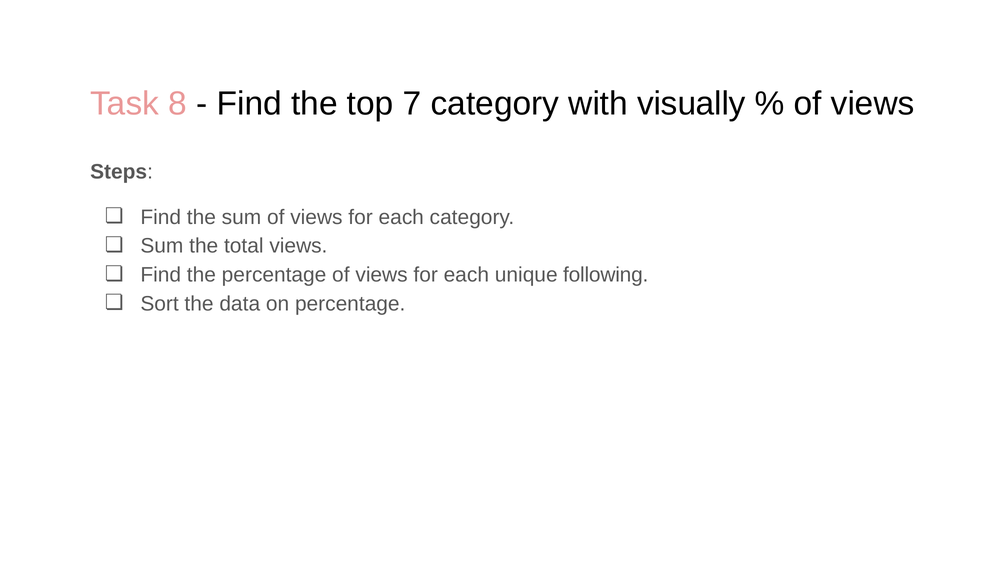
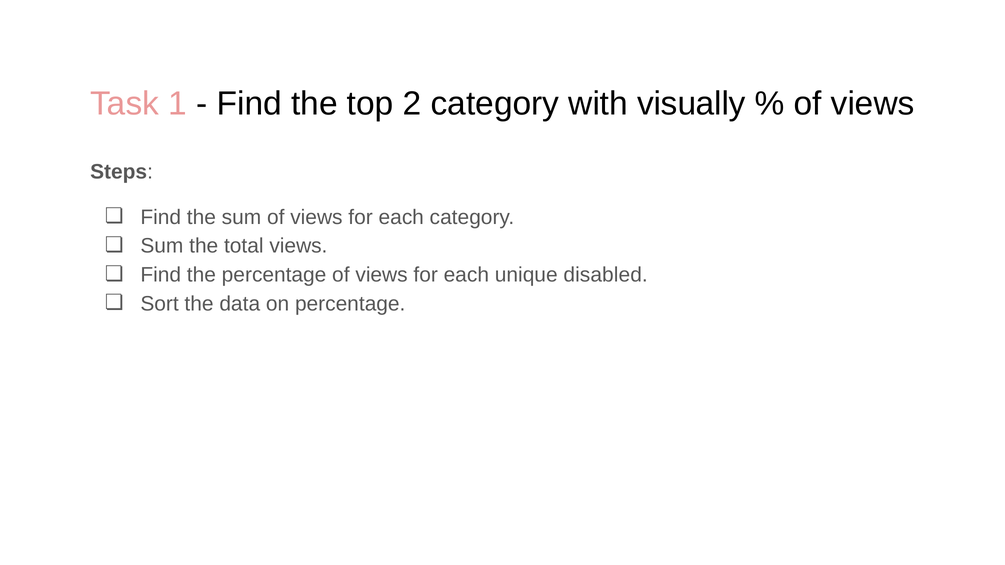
8: 8 -> 1
7: 7 -> 2
following: following -> disabled
